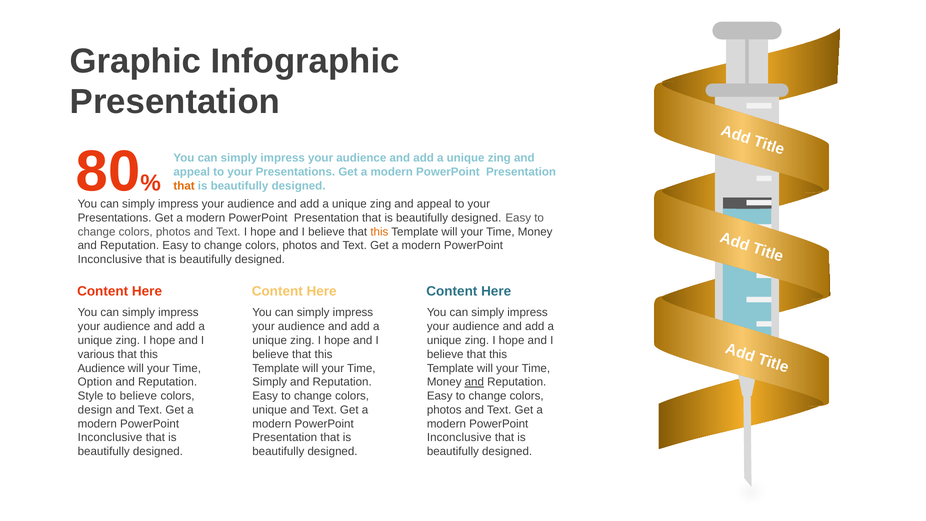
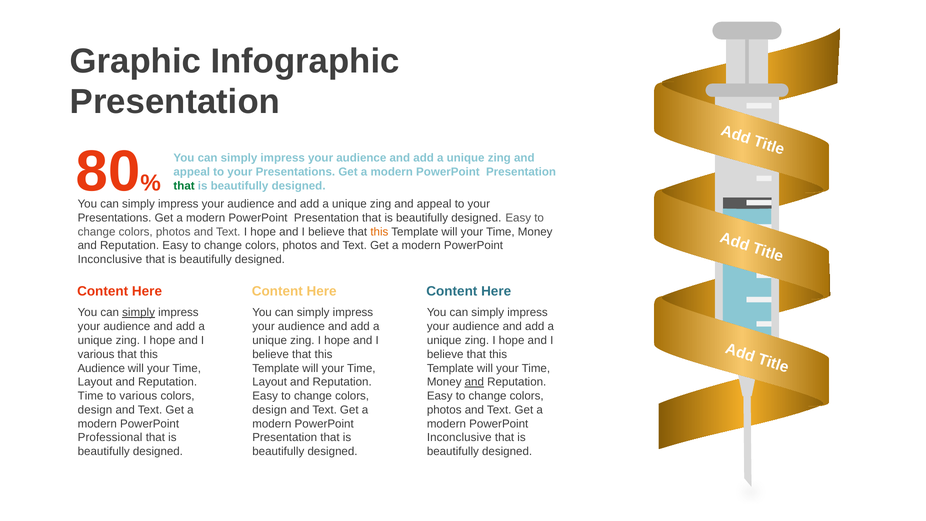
that at (184, 186) colour: orange -> green
simply at (139, 313) underline: none -> present
Option at (95, 382): Option -> Layout
Simply at (270, 382): Simply -> Layout
Style at (91, 396): Style -> Time
to believe: believe -> various
unique at (270, 410): unique -> design
Inconclusive at (110, 438): Inconclusive -> Professional
